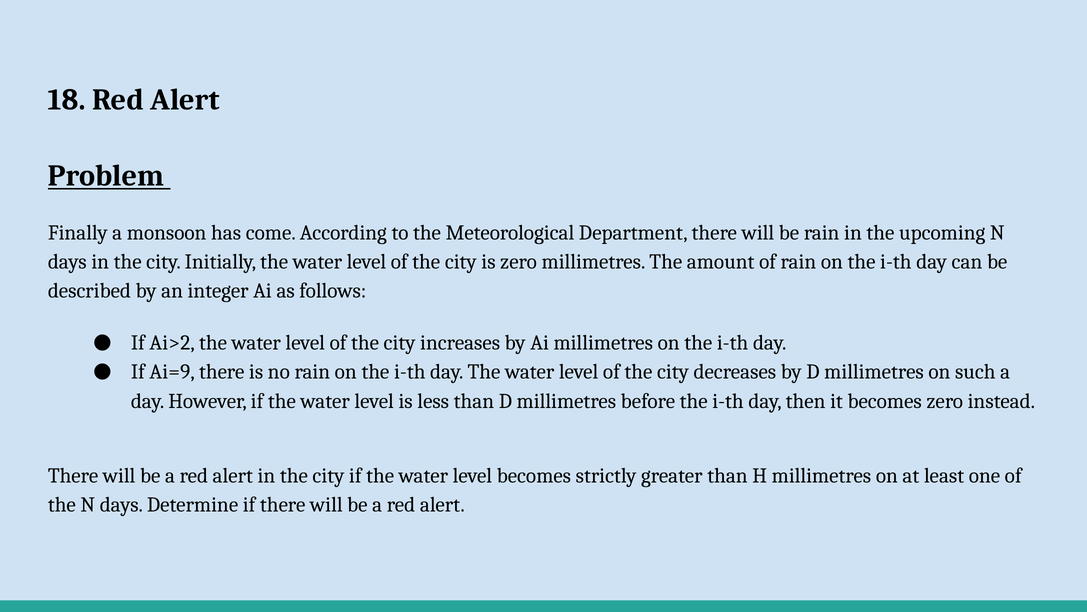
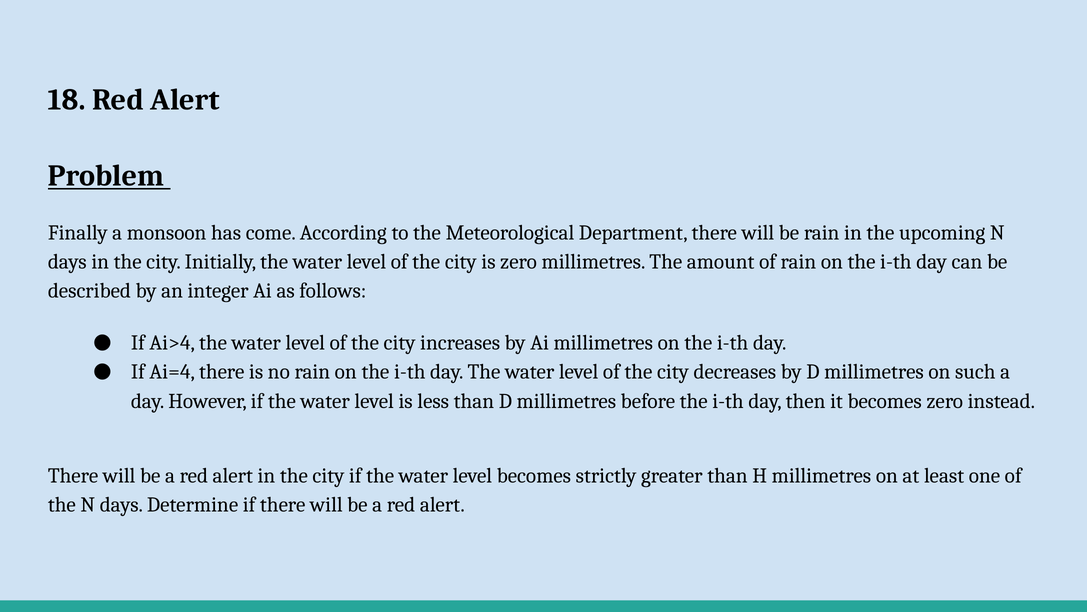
Ai>2: Ai>2 -> Ai>4
Ai=9: Ai=9 -> Ai=4
